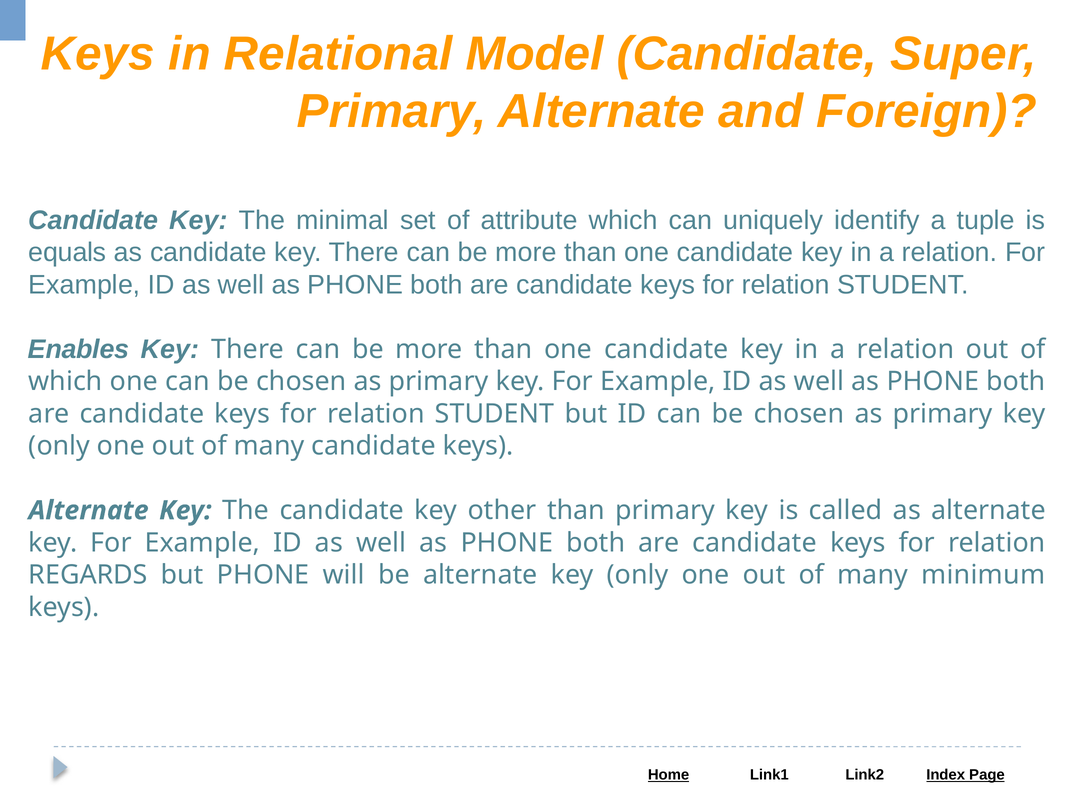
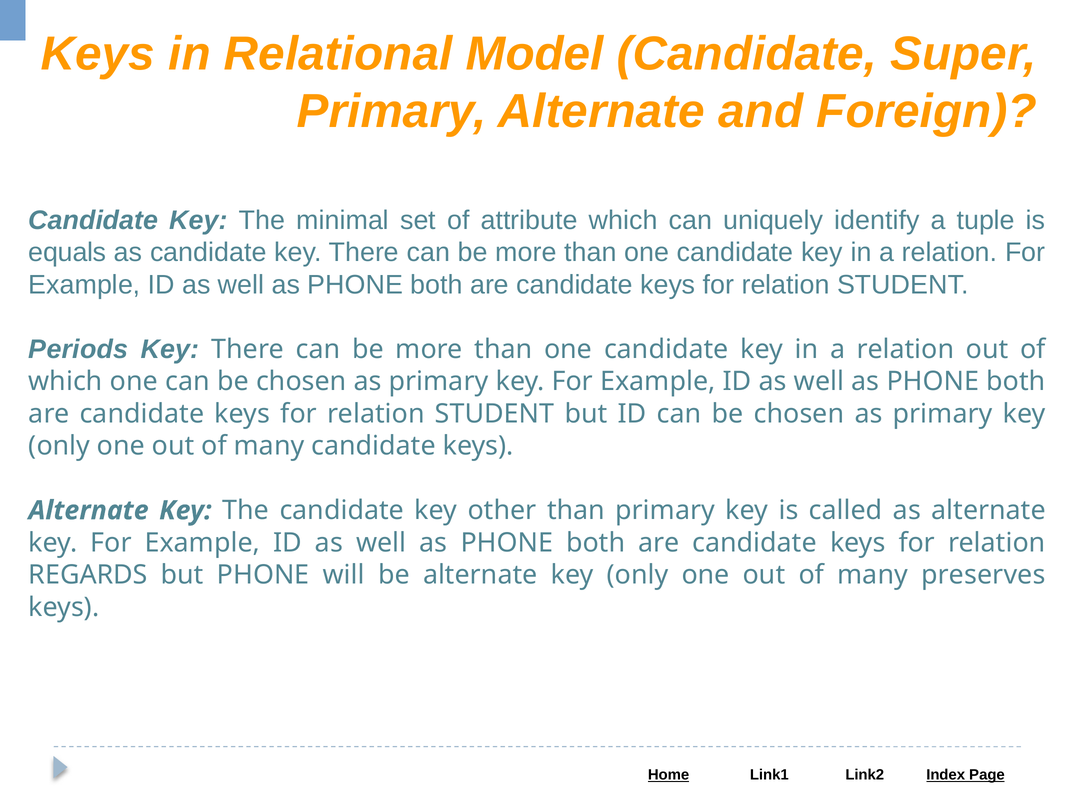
Enables: Enables -> Periods
minimum: minimum -> preserves
